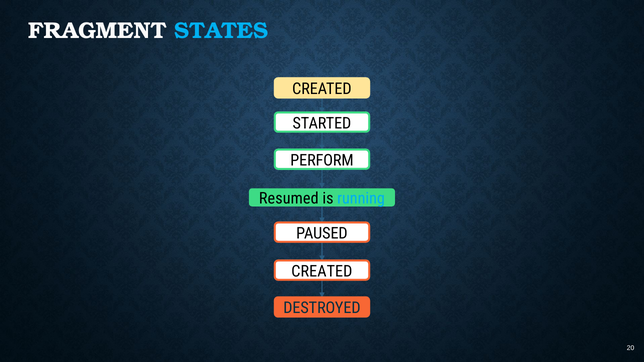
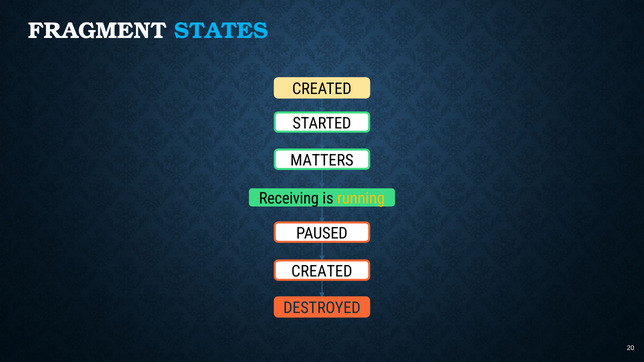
PERFORM: PERFORM -> MATTERS
Resumed: Resumed -> Receiving
running colour: light blue -> yellow
